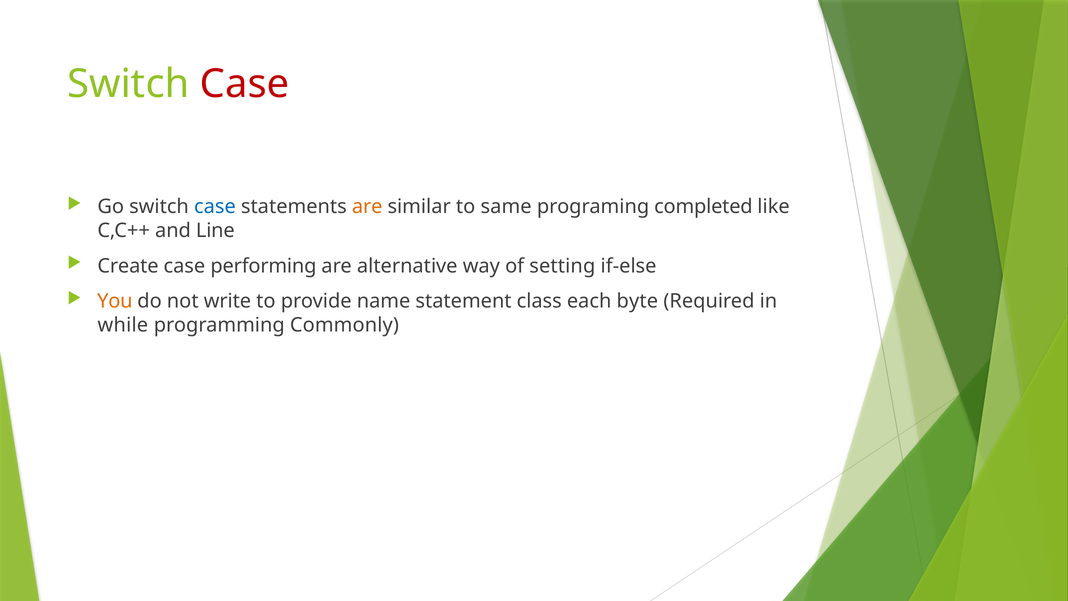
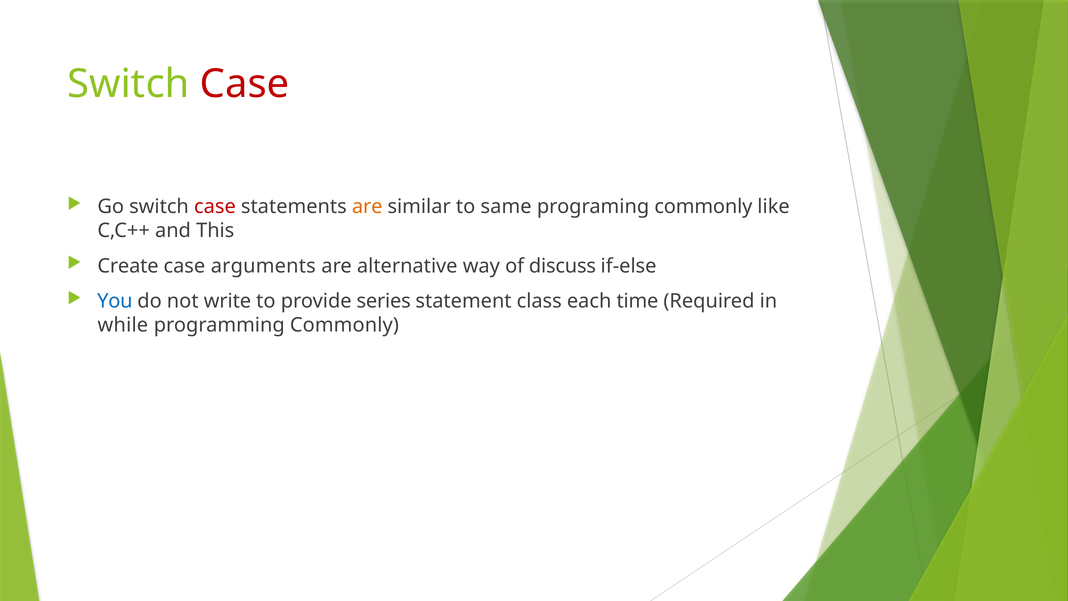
case at (215, 207) colour: blue -> red
programing completed: completed -> commonly
Line: Line -> This
performing: performing -> arguments
setting: setting -> discuss
You colour: orange -> blue
name: name -> series
byte: byte -> time
